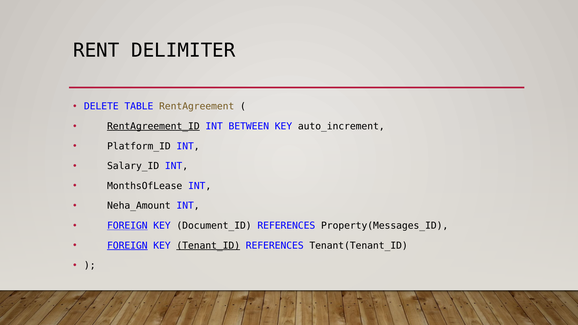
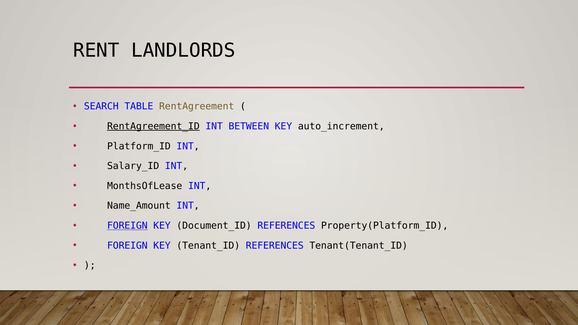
DELIMITER: DELIMITER -> LANDLORDS
DELETE: DELETE -> SEARCH
Neha_Amount: Neha_Amount -> Name_Amount
Property(Messages_ID: Property(Messages_ID -> Property(Platform_ID
FOREIGN at (127, 246) underline: present -> none
Tenant_ID underline: present -> none
